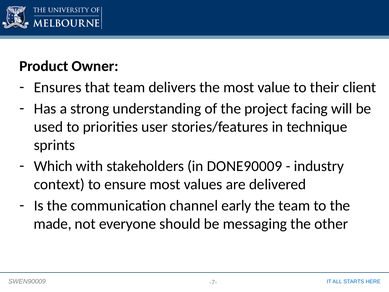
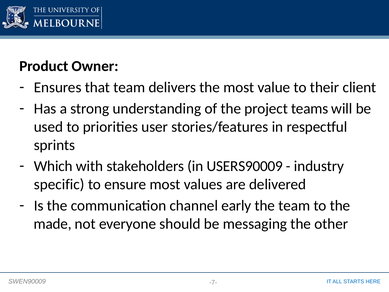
facing: facing -> teams
technique: technique -> respectful
DONE90009: DONE90009 -> USERS90009
context: context -> specific
